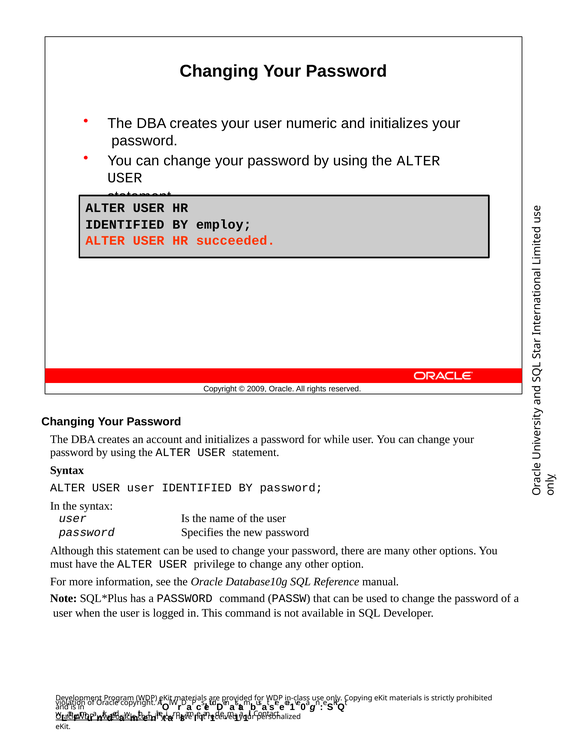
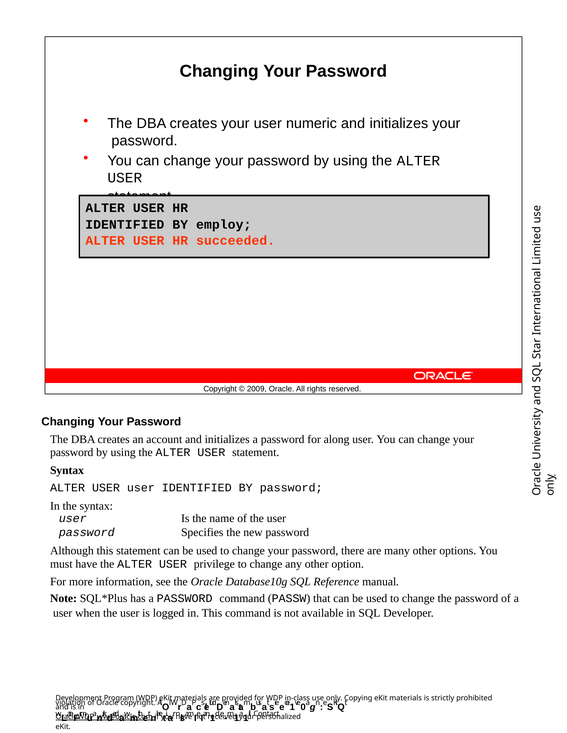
while: while -> along
